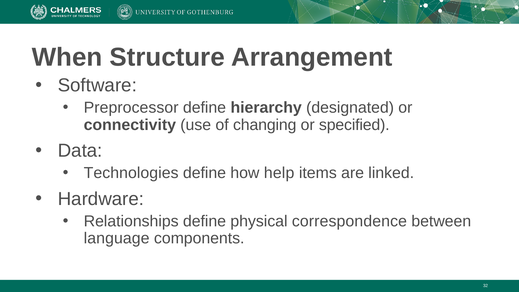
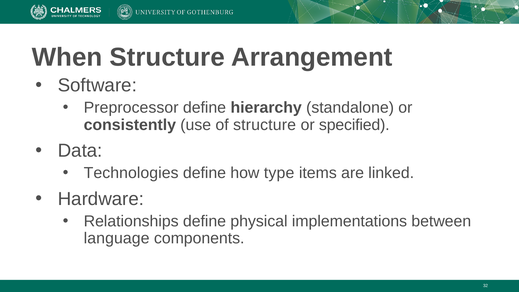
designated: designated -> standalone
connectivity: connectivity -> consistently
of changing: changing -> structure
help: help -> type
correspondence: correspondence -> implementations
